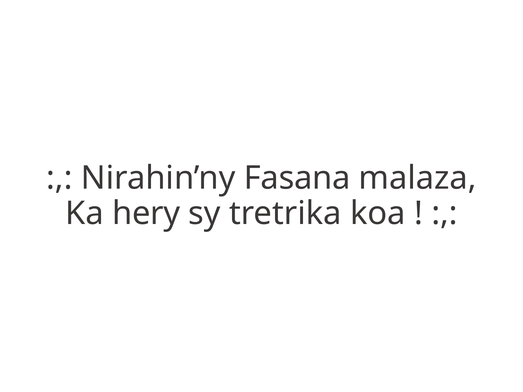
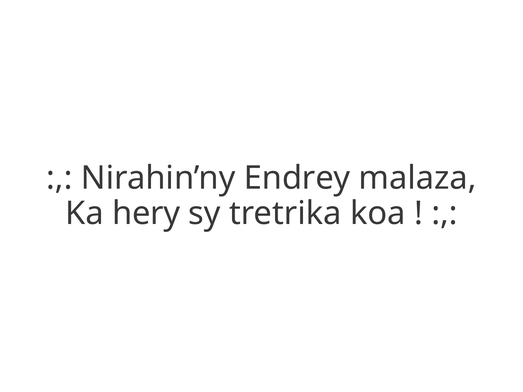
Fasana: Fasana -> Endrey
